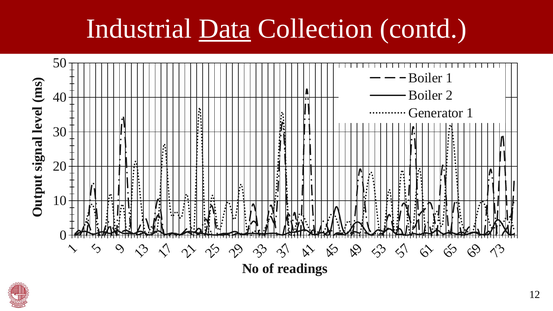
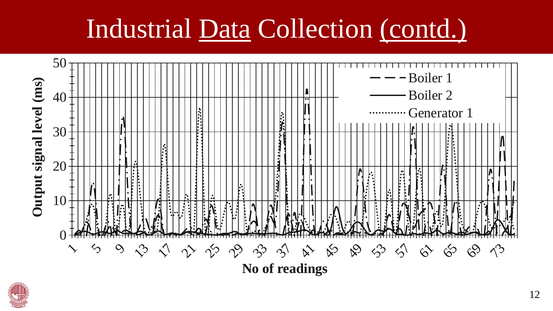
contd underline: none -> present
